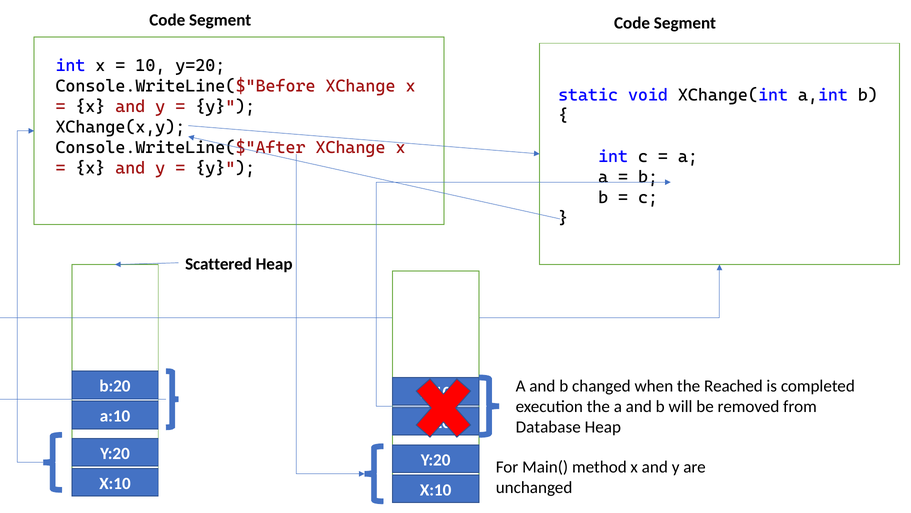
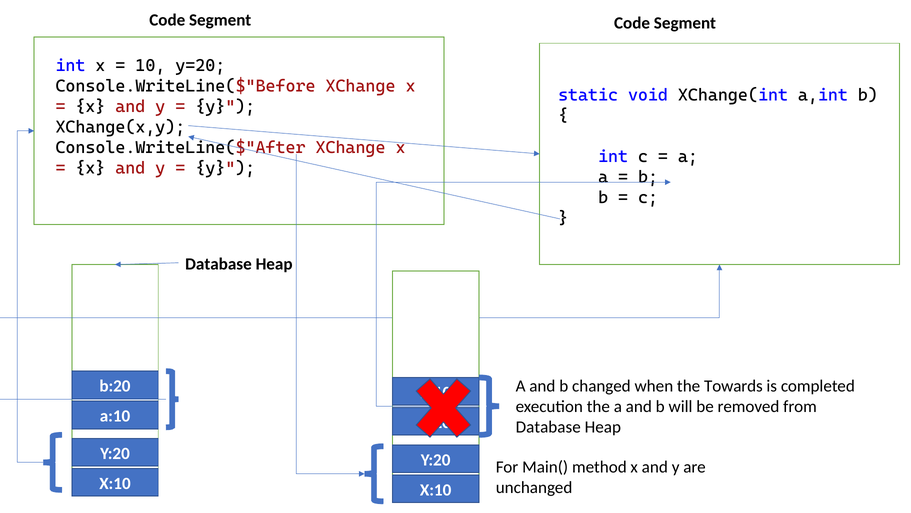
Scattered at (219, 264): Scattered -> Database
Reached: Reached -> Towards
